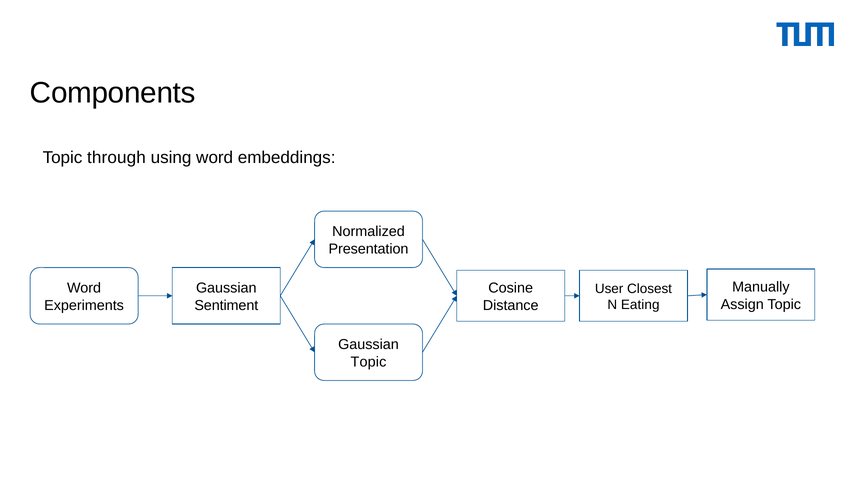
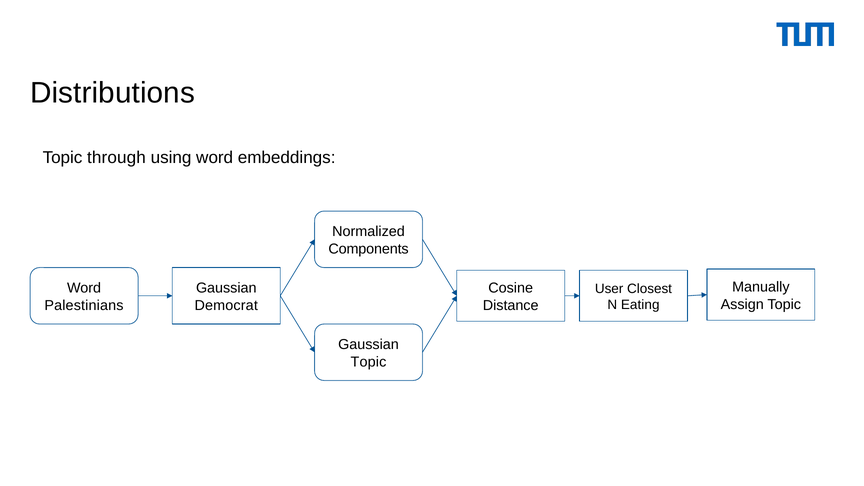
Components: Components -> Distributions
Presentation: Presentation -> Components
Experiments: Experiments -> Palestinians
Sentiment: Sentiment -> Democrat
